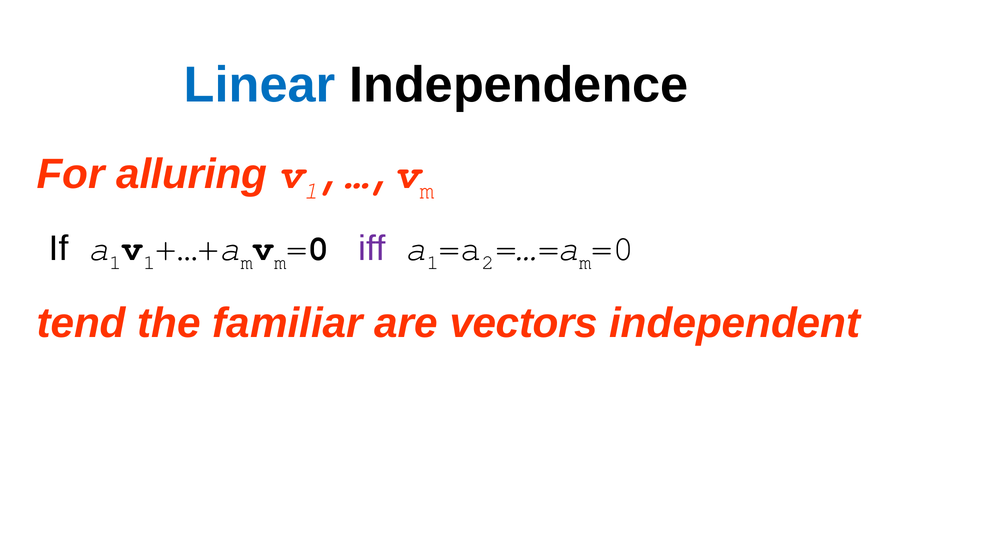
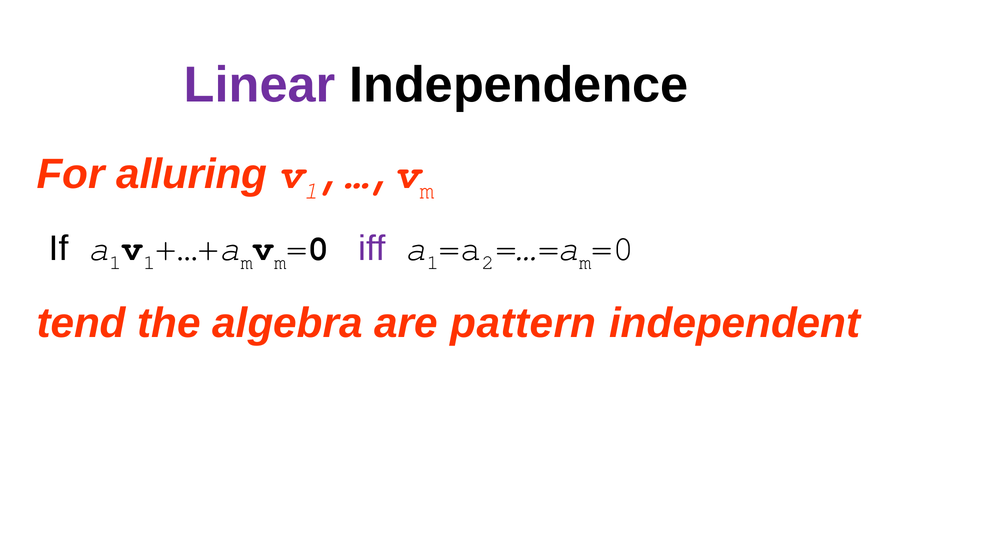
Linear colour: blue -> purple
familiar: familiar -> algebra
vectors: vectors -> pattern
